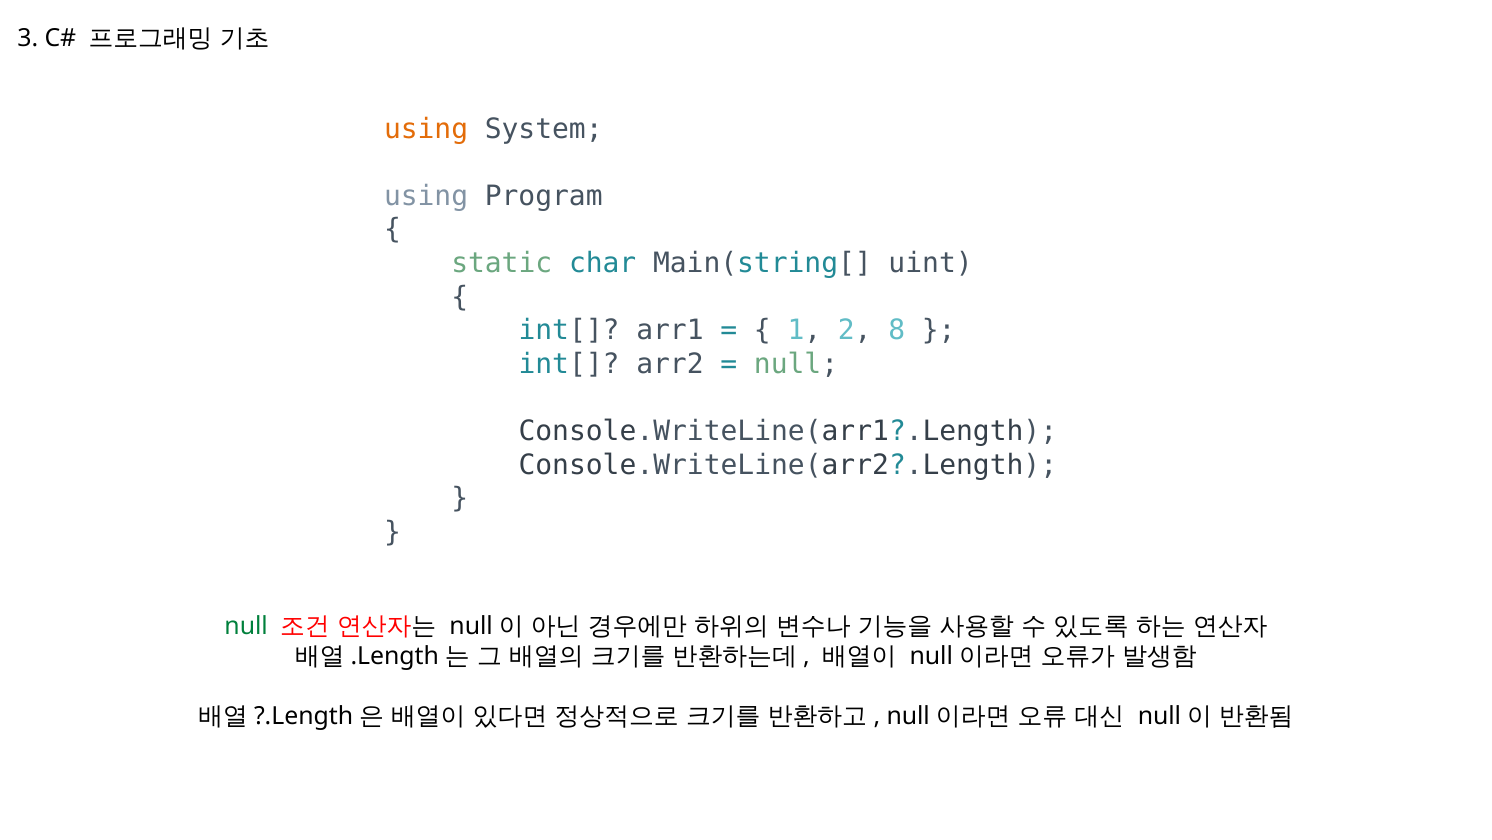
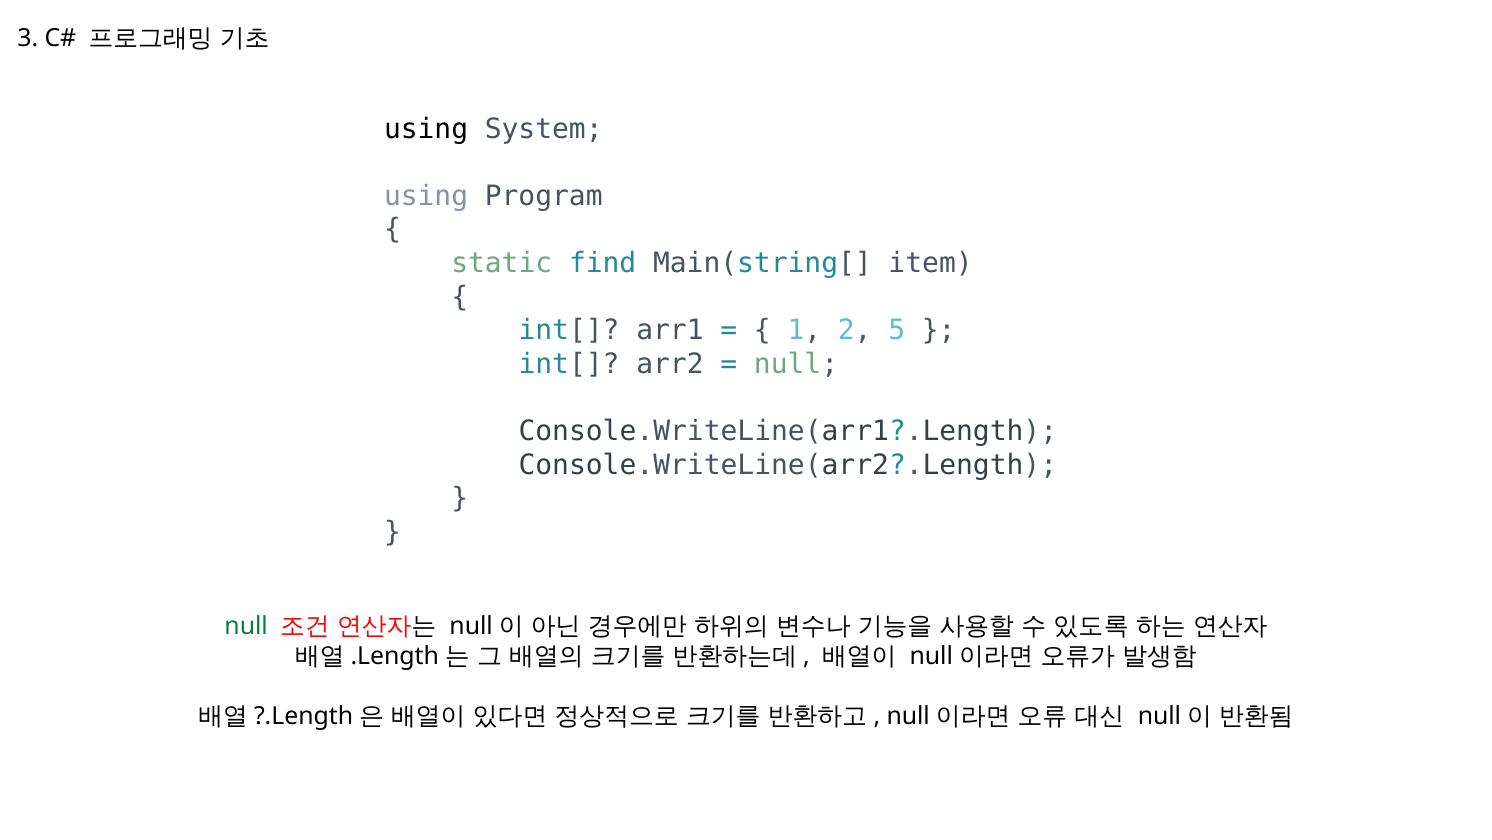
using at (426, 129) colour: orange -> black
char: char -> find
uint: uint -> item
8: 8 -> 5
